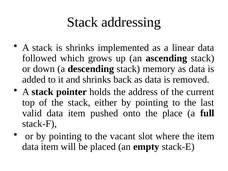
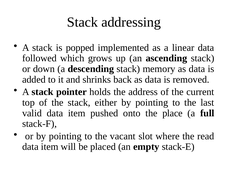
is shrinks: shrinks -> popped
the item: item -> read
